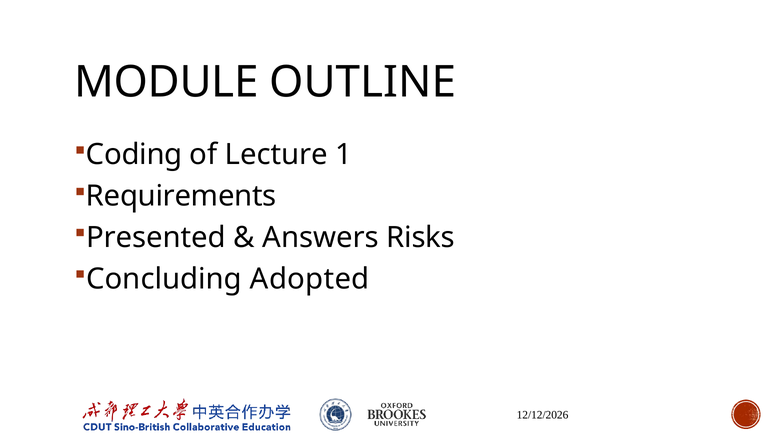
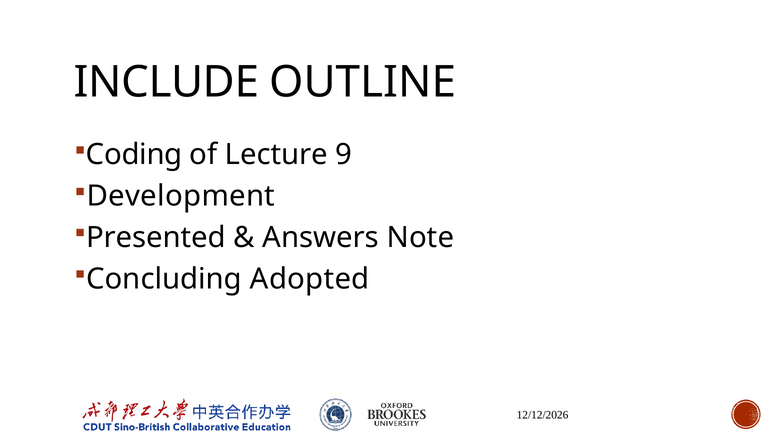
MODULE: MODULE -> INCLUDE
1: 1 -> 9
Requirements: Requirements -> Development
Risks: Risks -> Note
